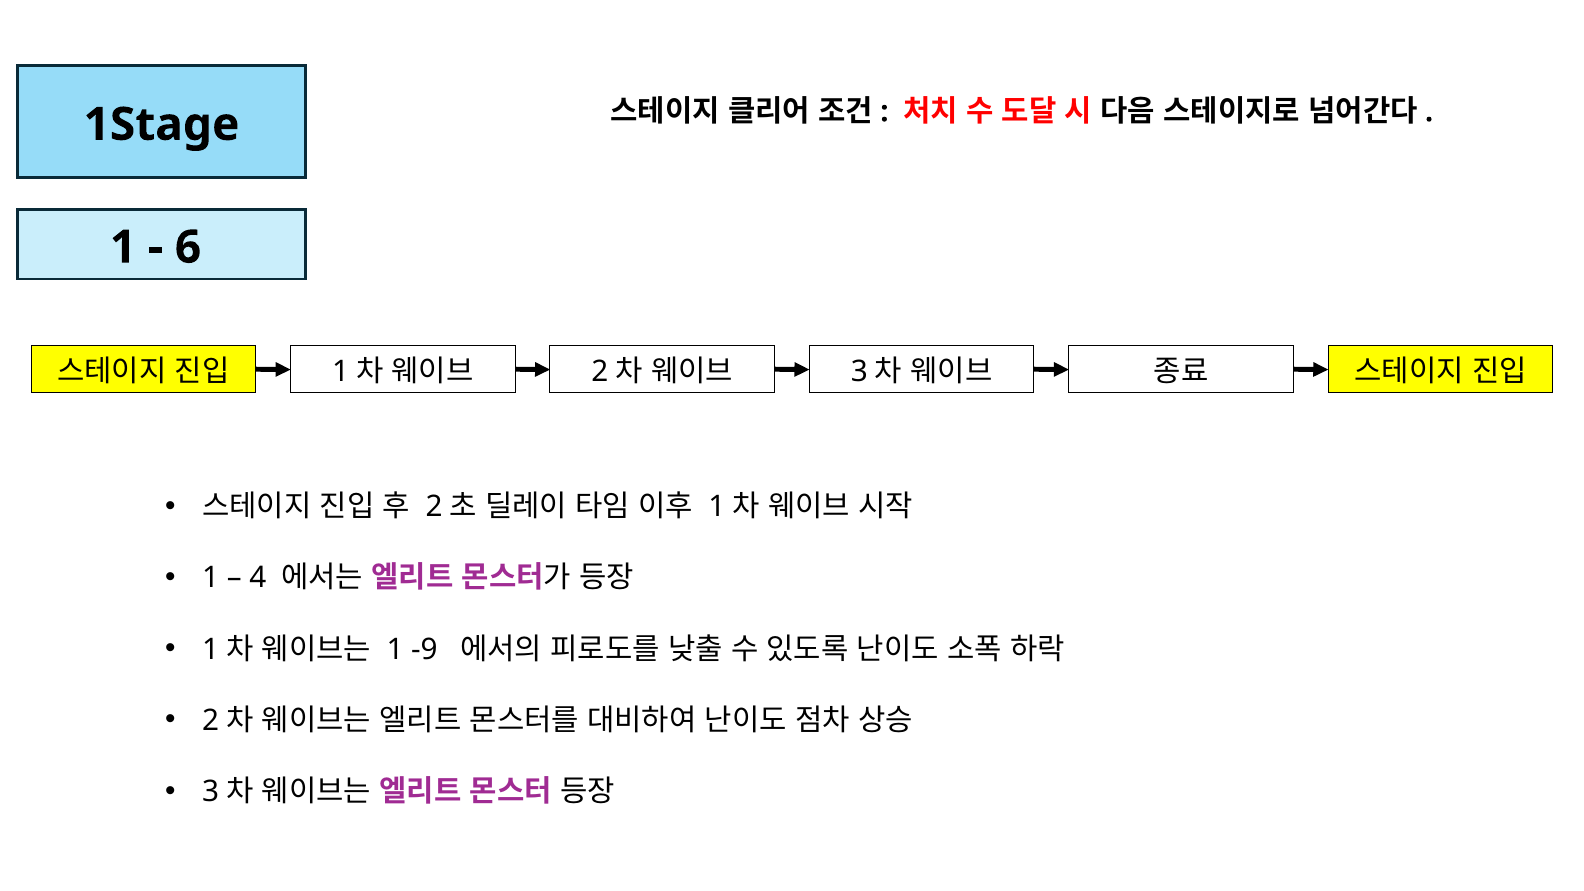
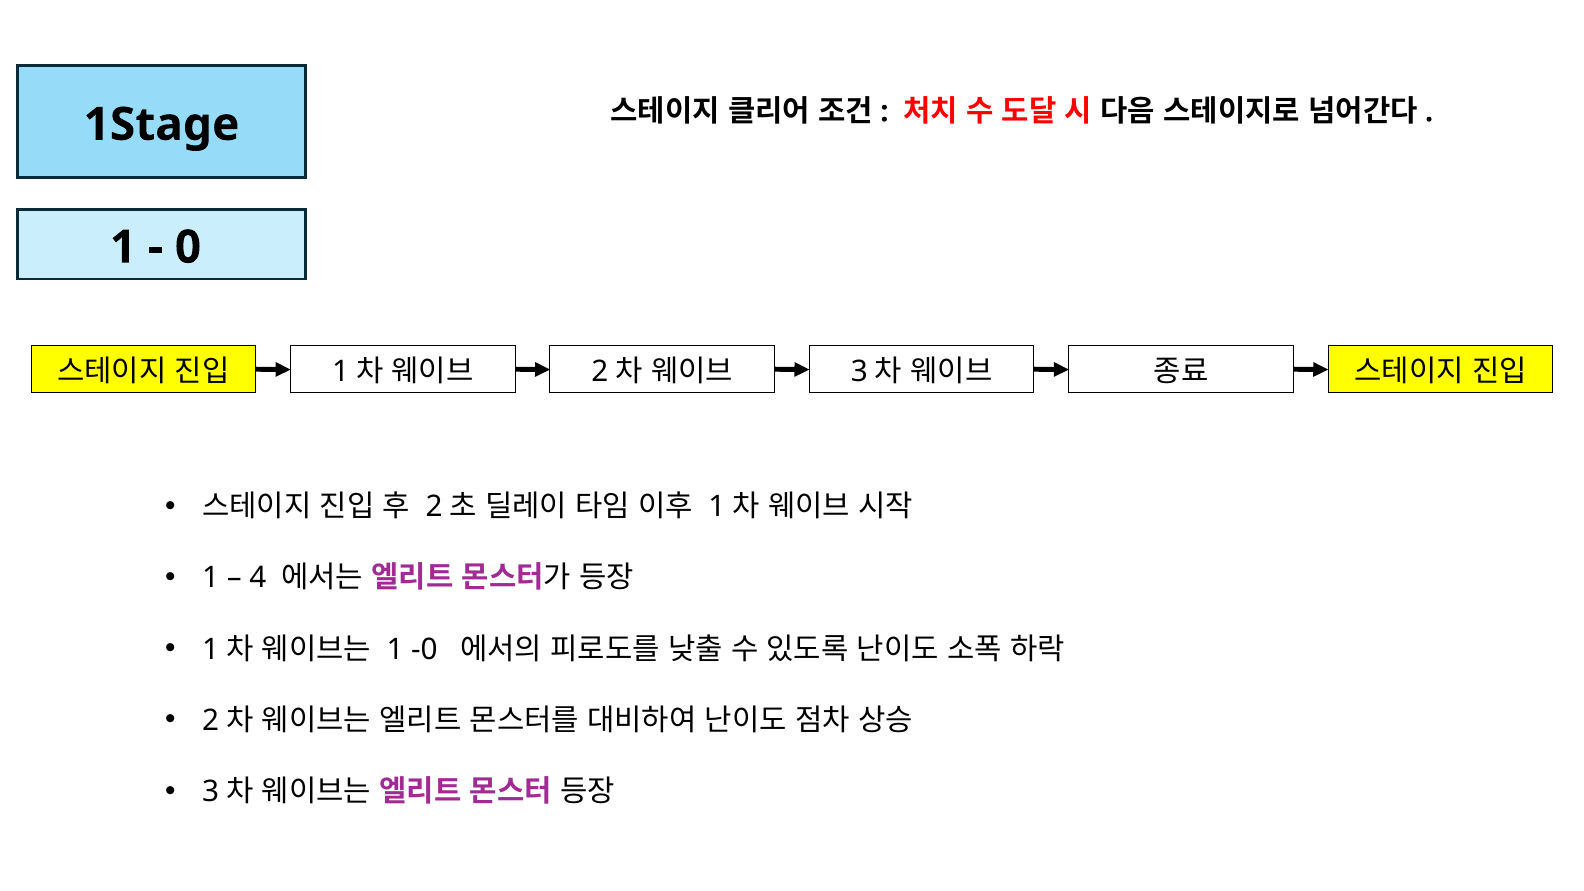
6: 6 -> 0
-9: -9 -> -0
